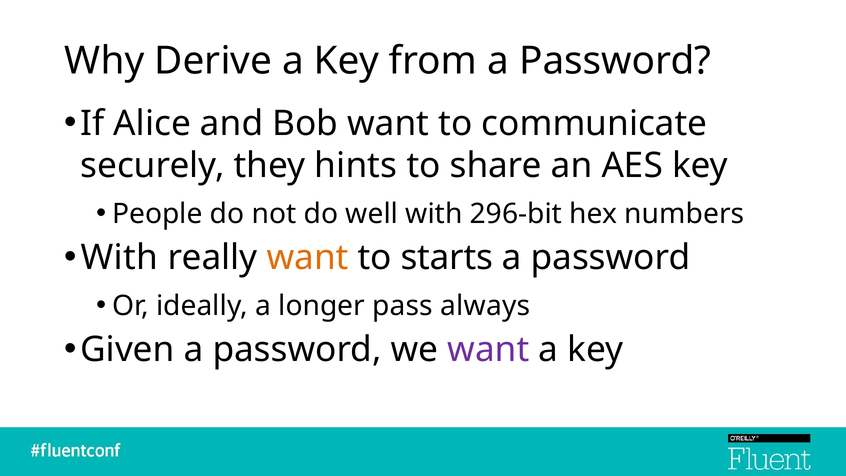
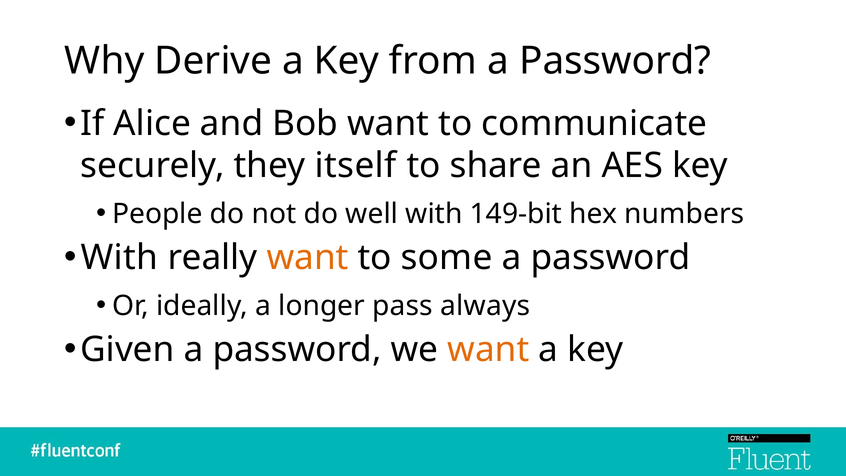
hints: hints -> itself
296-bit: 296-bit -> 149-bit
starts: starts -> some
want at (488, 350) colour: purple -> orange
